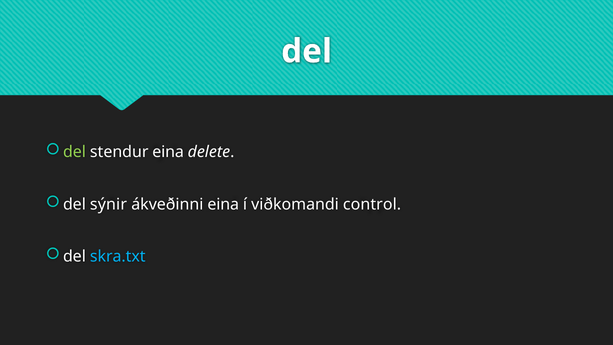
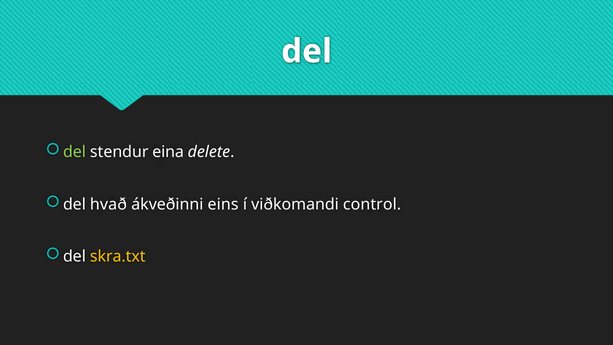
sýnir: sýnir -> hvað
ákveðinni eina: eina -> eins
skra.txt colour: light blue -> yellow
